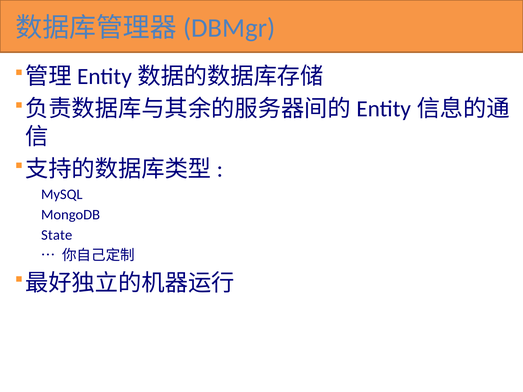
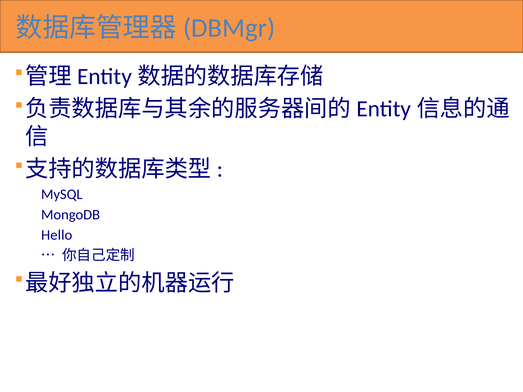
State: State -> Hello
